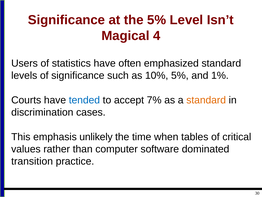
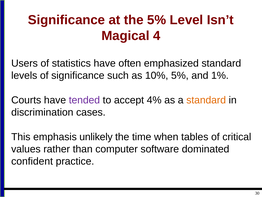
tended colour: blue -> purple
7%: 7% -> 4%
transition: transition -> confident
